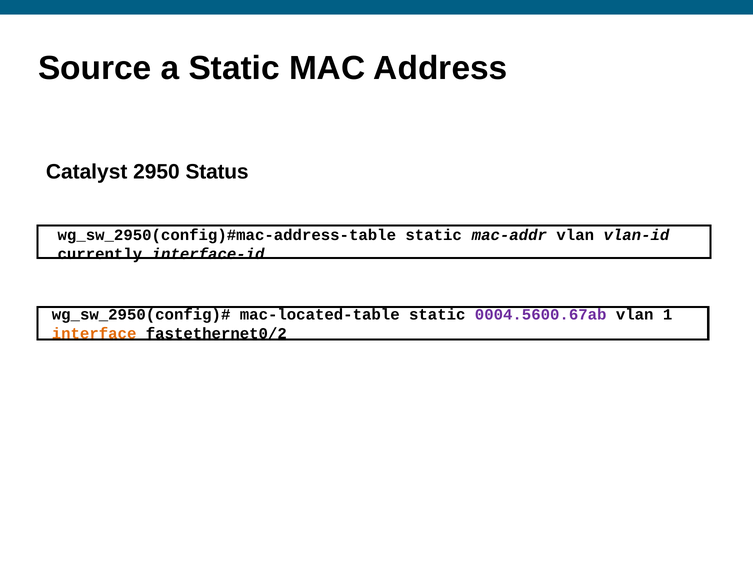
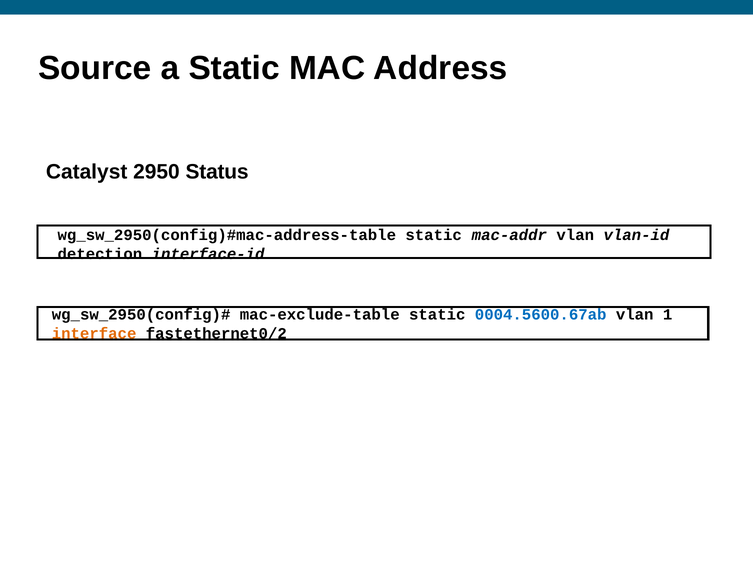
currently: currently -> detection
mac-located-table: mac-located-table -> mac-exclude-table
0004.5600.67ab colour: purple -> blue
